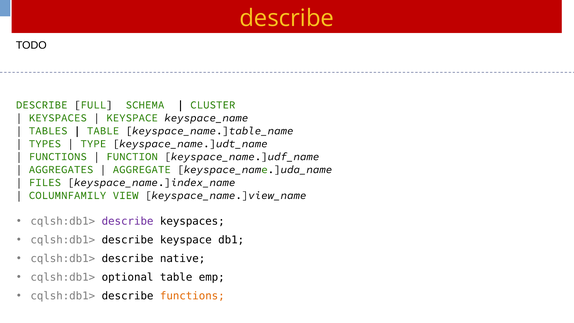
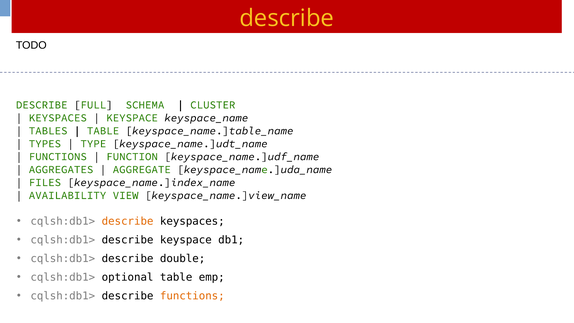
COLUMNFAMILY: COLUMNFAMILY -> AVAILABILITY
describe at (128, 221) colour: purple -> orange
native: native -> double
